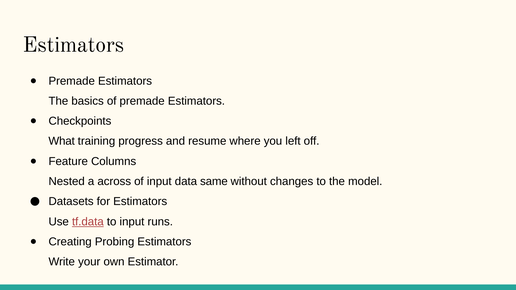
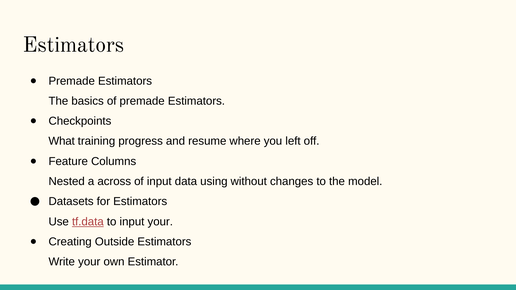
same: same -> using
input runs: runs -> your
Probing: Probing -> Outside
